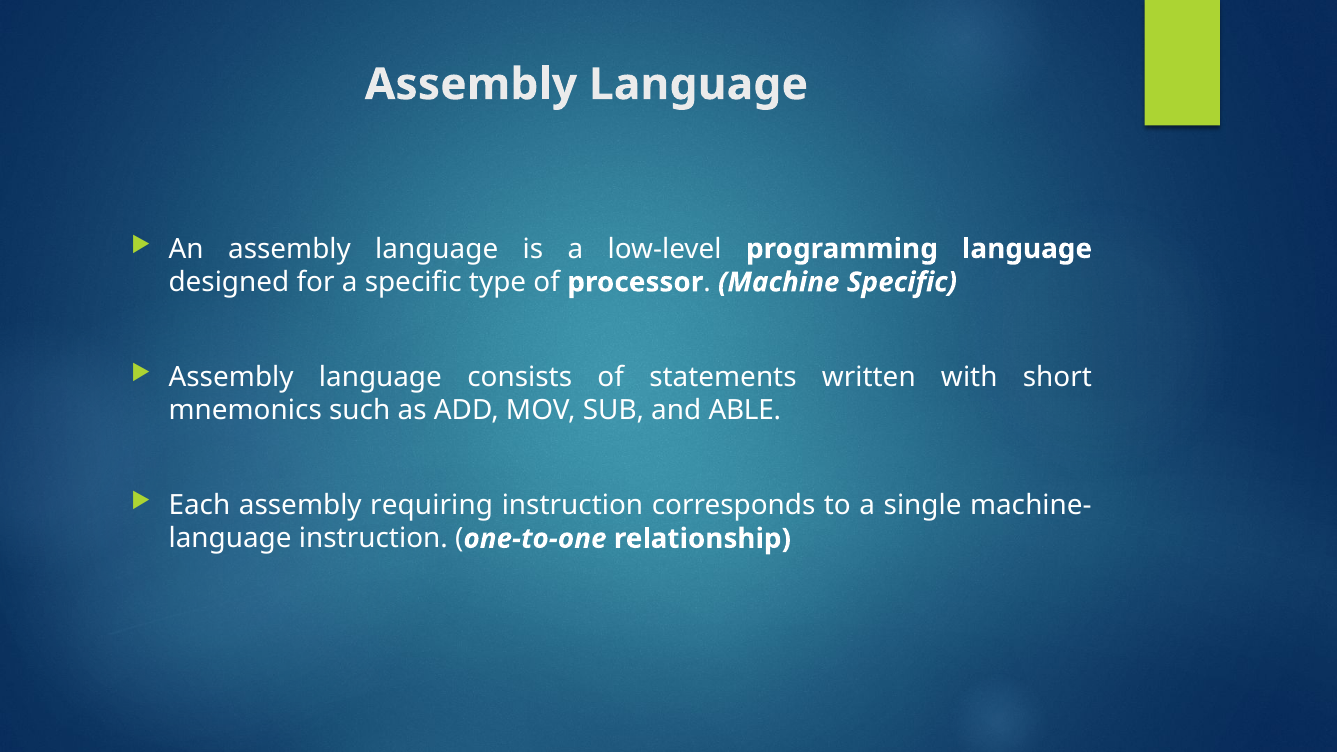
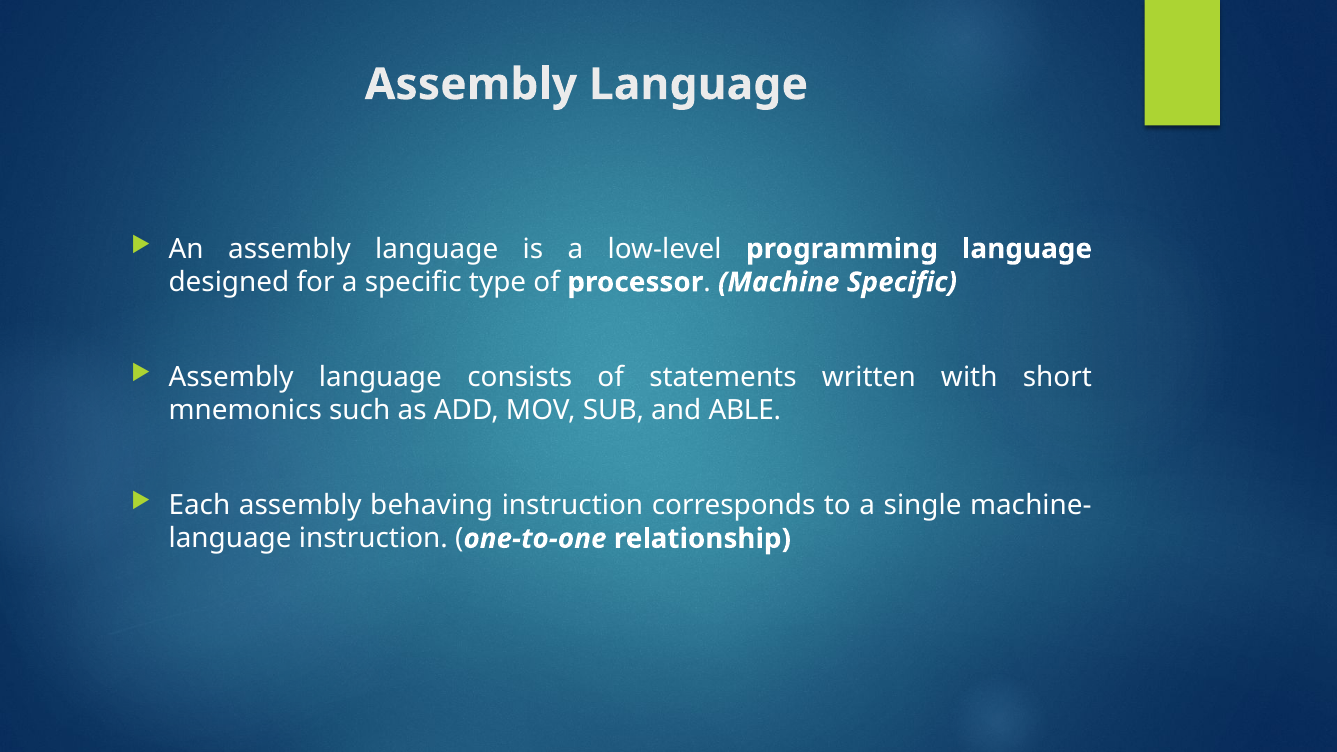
requiring: requiring -> behaving
